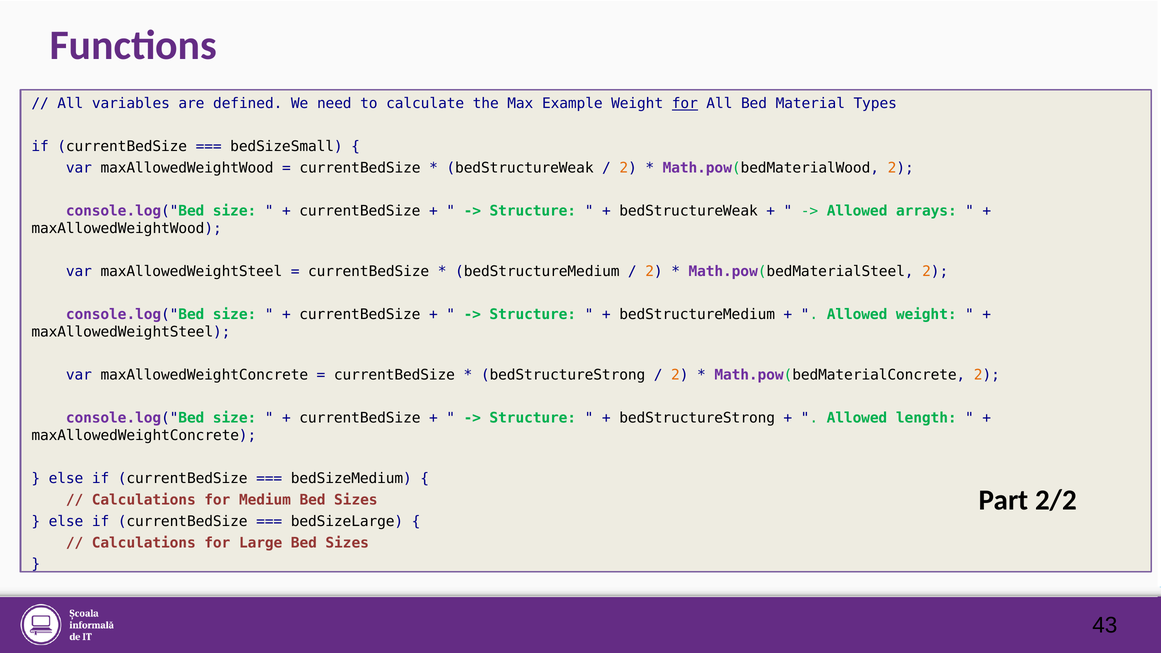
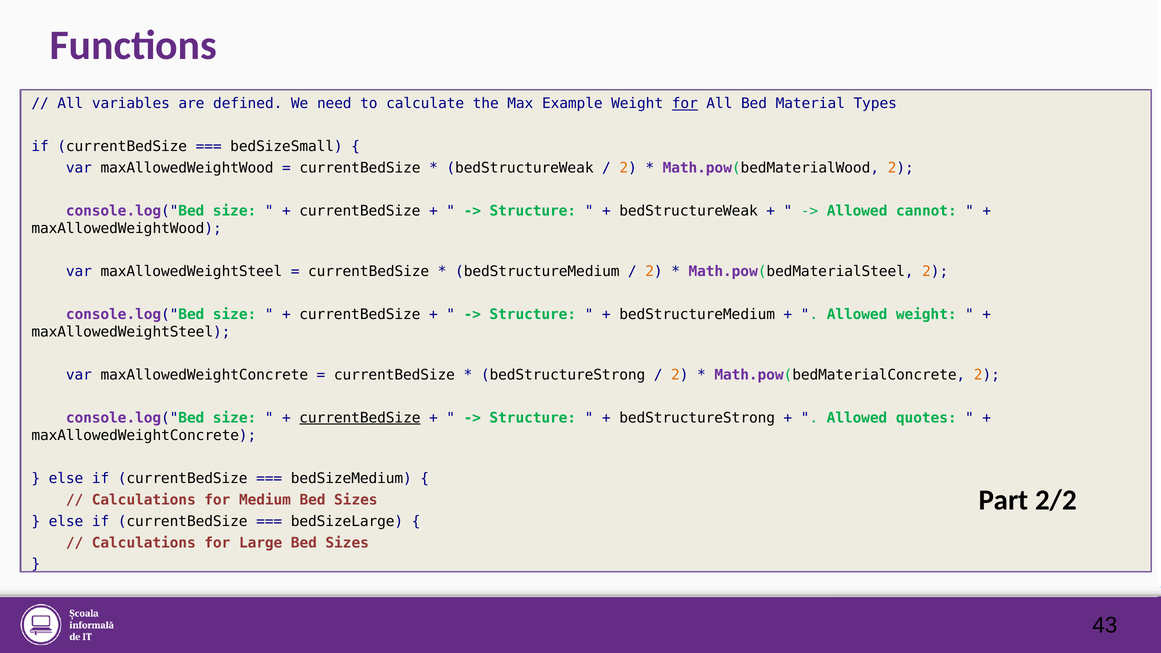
arrays: arrays -> cannot
currentBedSize at (360, 418) underline: none -> present
length: length -> quotes
